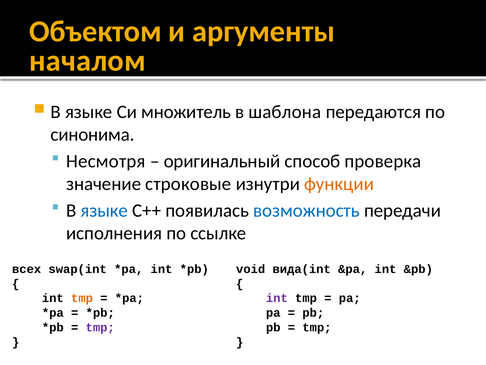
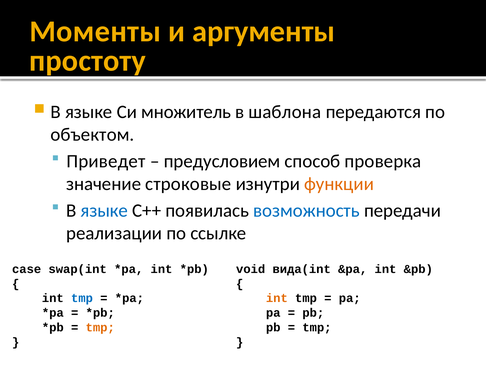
Объектом: Объектом -> Моменты
началом: началом -> простоту
синонима: синонима -> объектом
Несмотря: Несмотря -> Приведет
оригинальный: оригинальный -> предусловием
исполнения: исполнения -> реализации
всех: всех -> case
tmp at (82, 298) colour: orange -> blue
int at (277, 298) colour: purple -> orange
tmp at (100, 327) colour: purple -> orange
